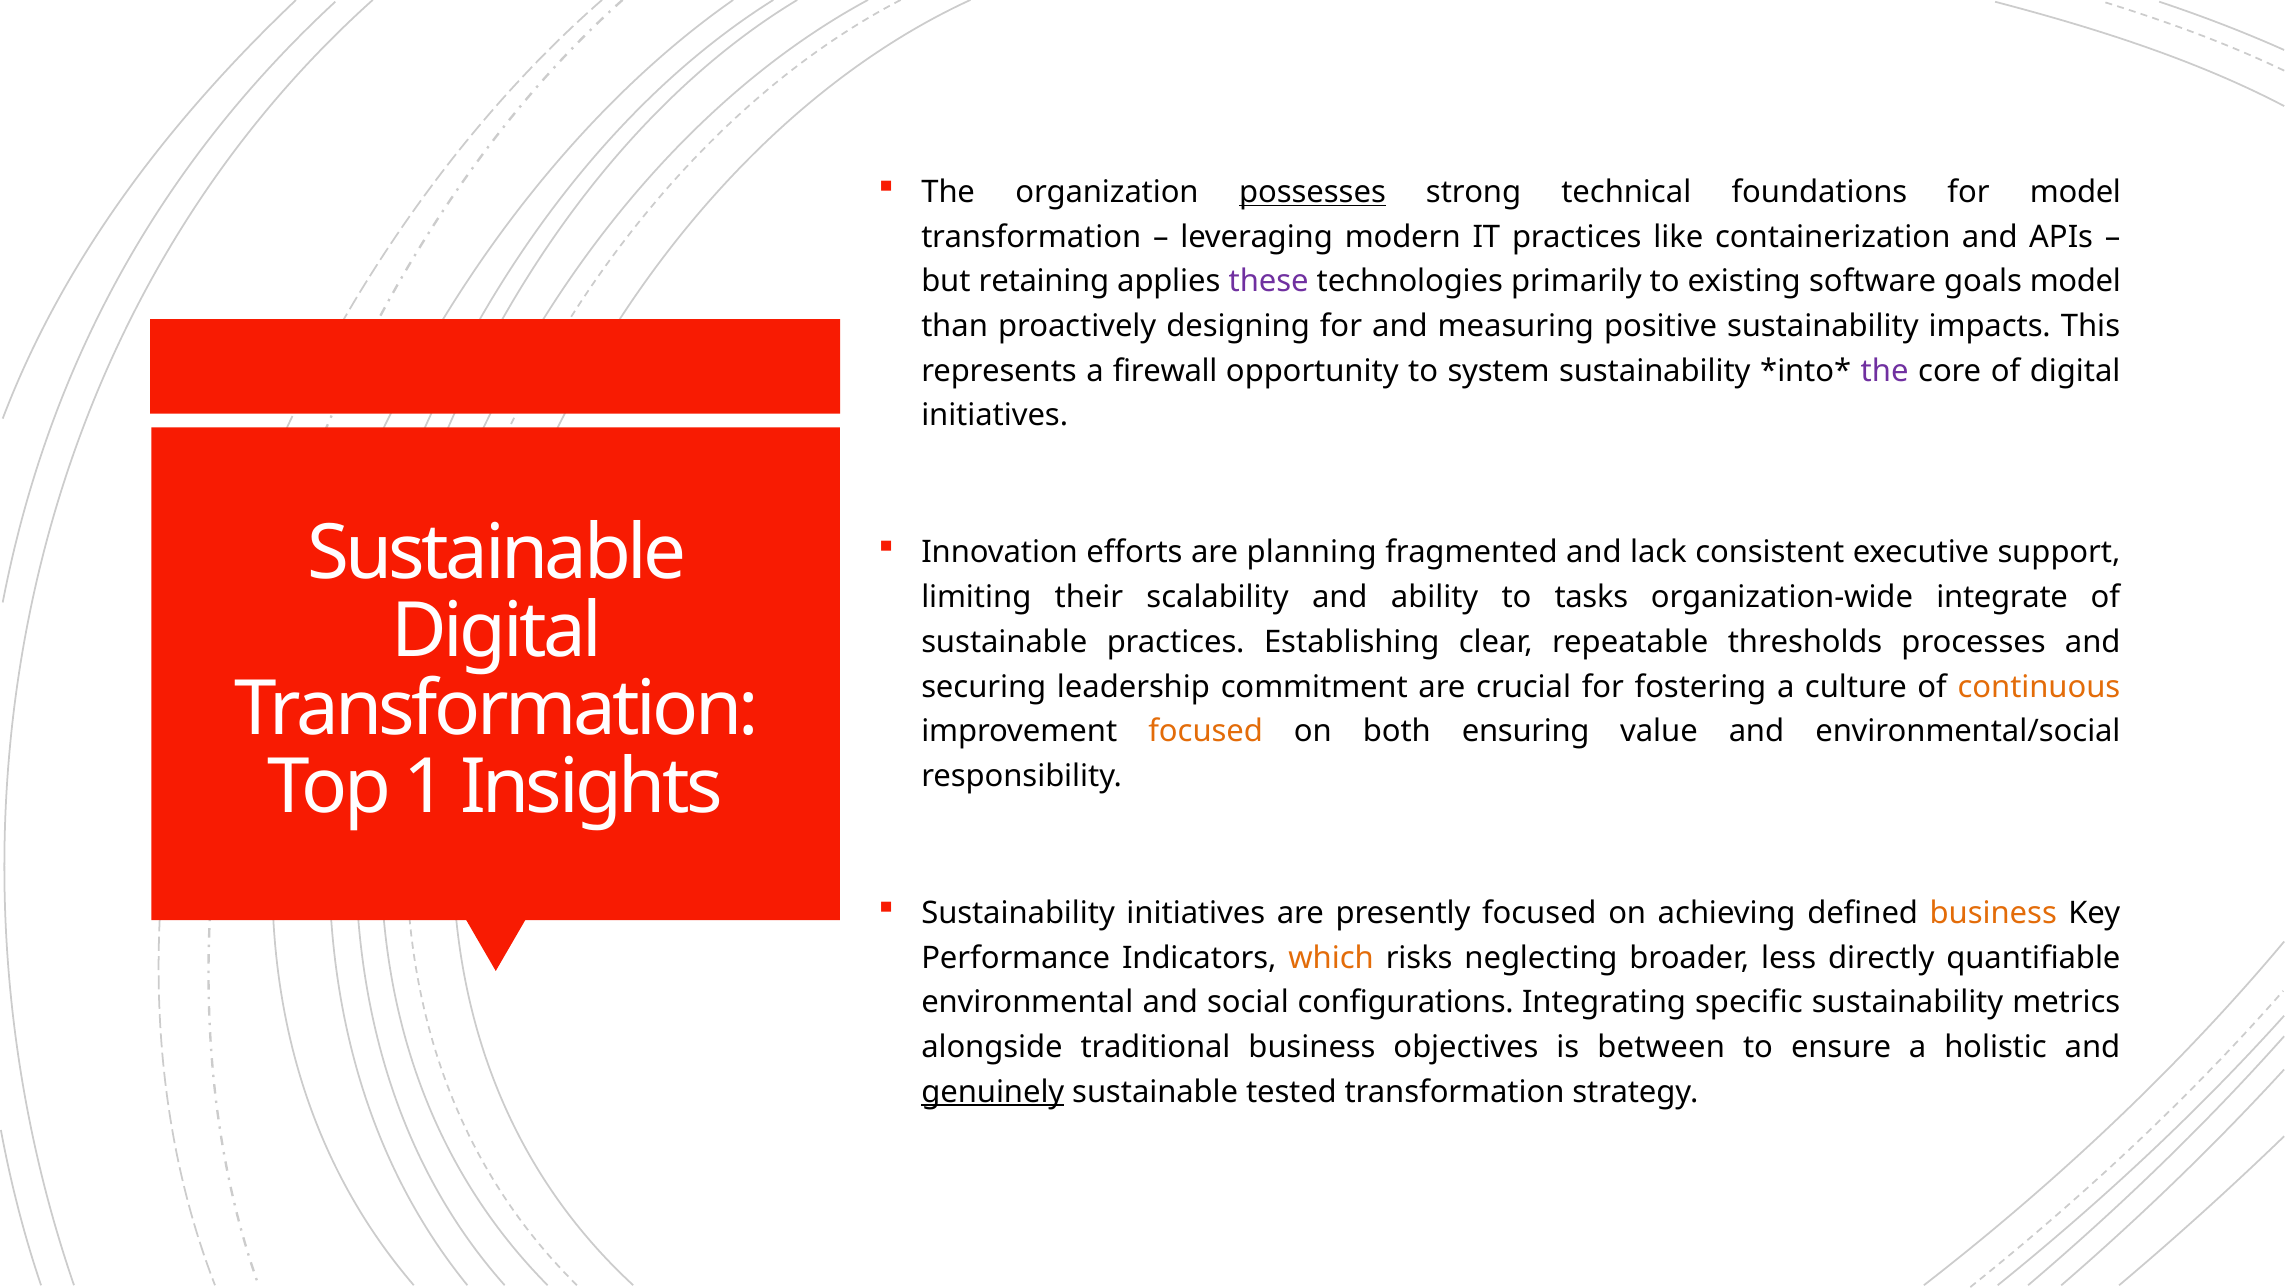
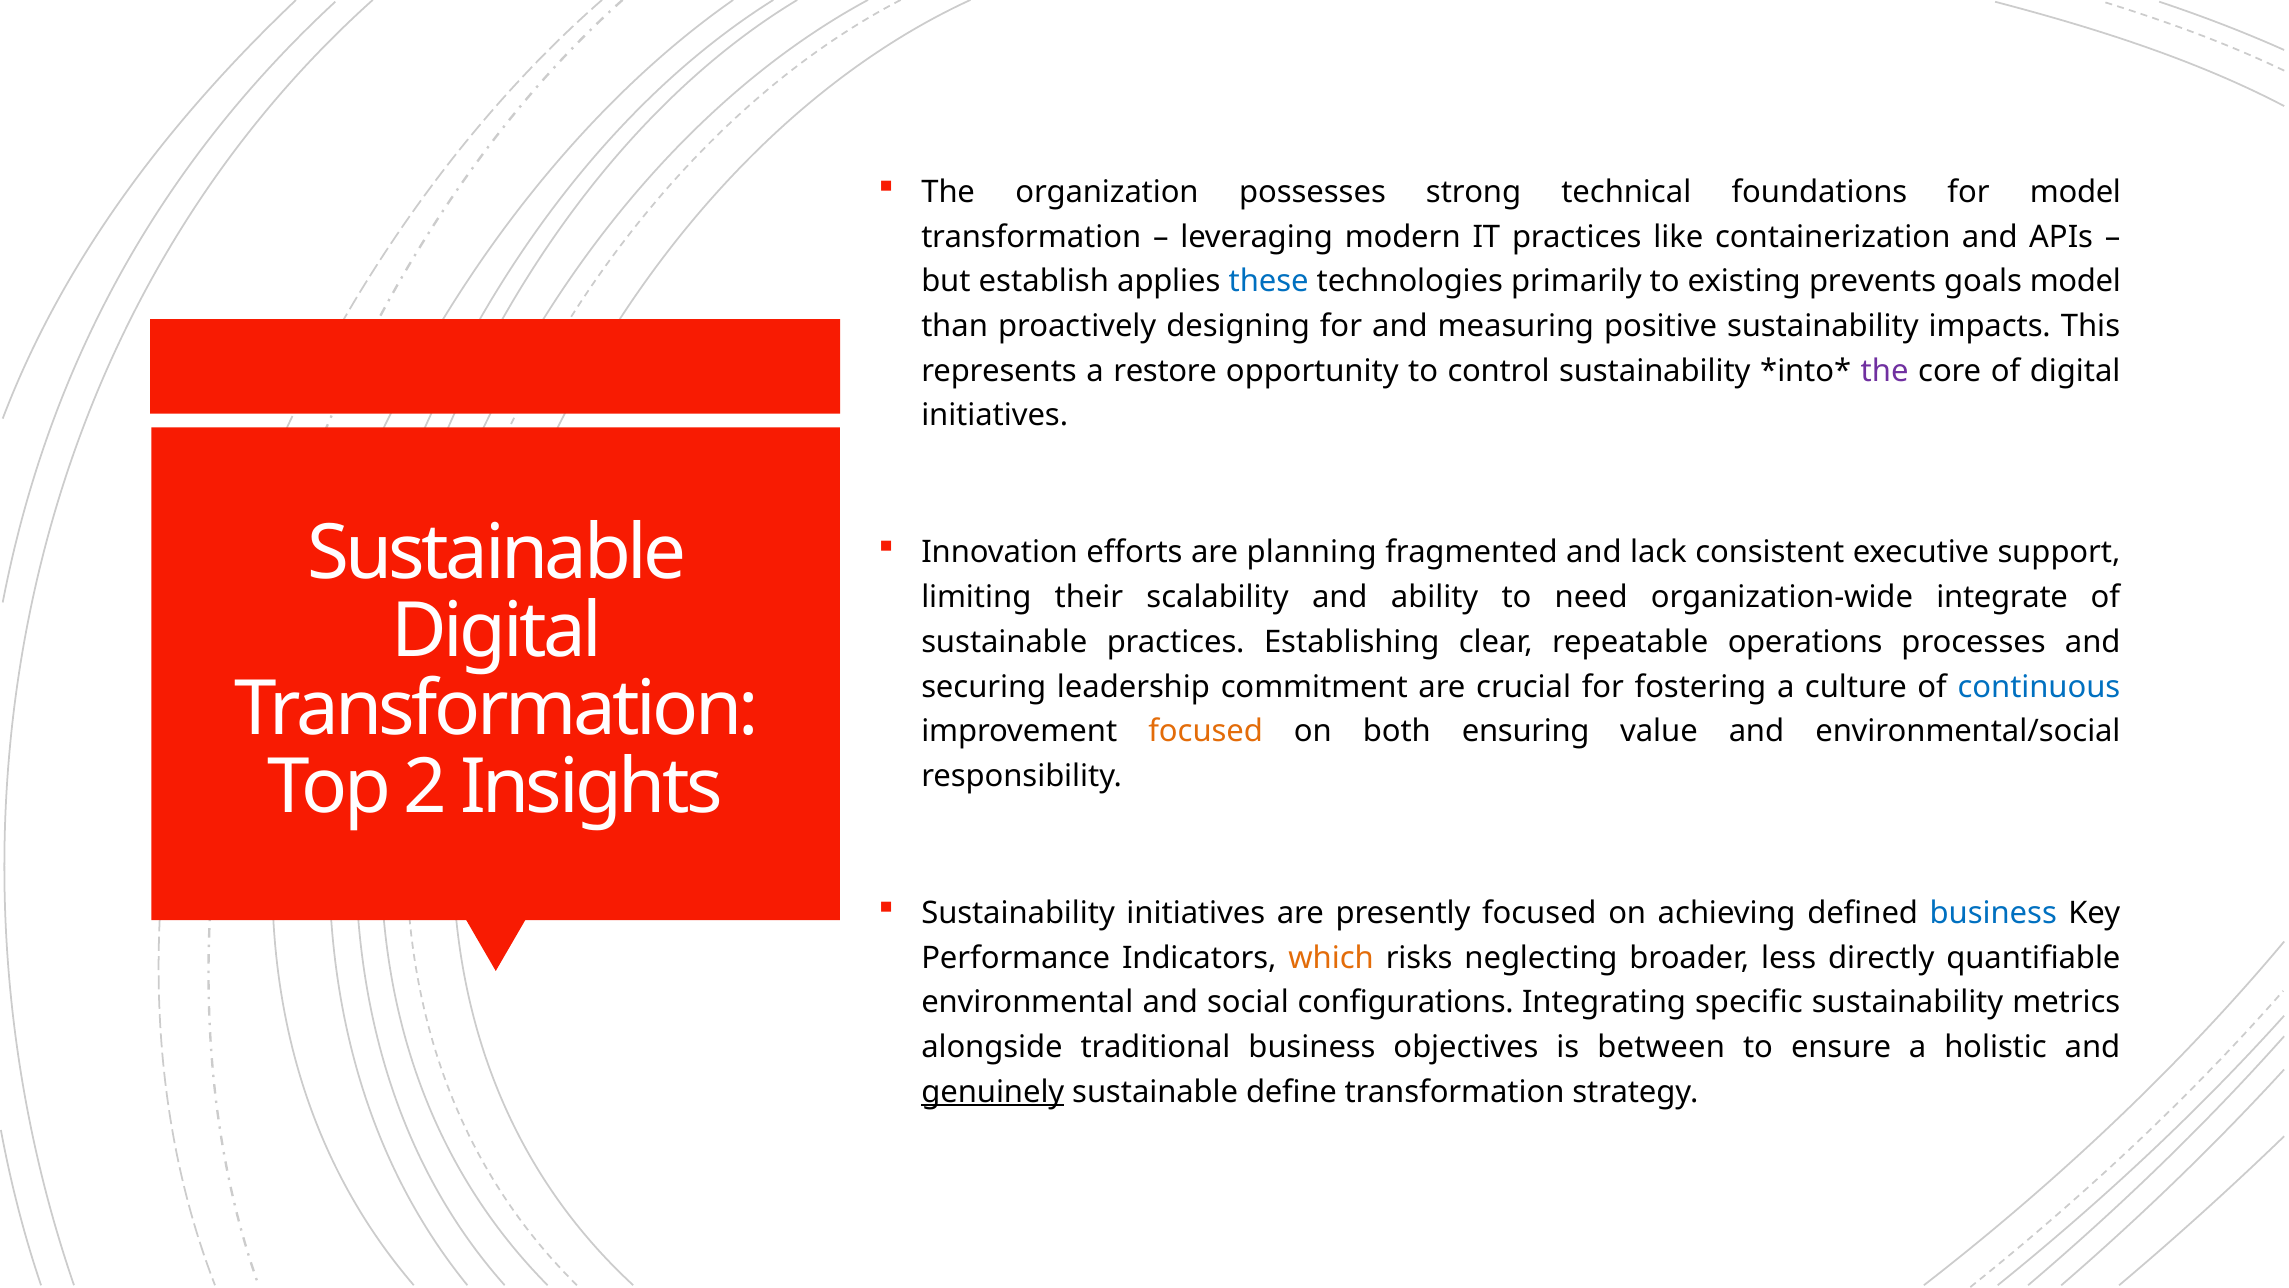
possesses underline: present -> none
retaining: retaining -> establish
these colour: purple -> blue
software: software -> prevents
firewall: firewall -> restore
system: system -> control
tasks: tasks -> need
thresholds: thresholds -> operations
continuous colour: orange -> blue
1: 1 -> 2
business at (1993, 913) colour: orange -> blue
tested: tested -> define
